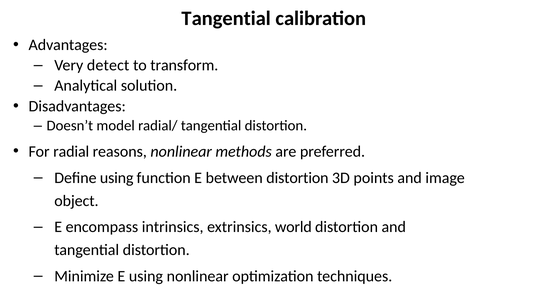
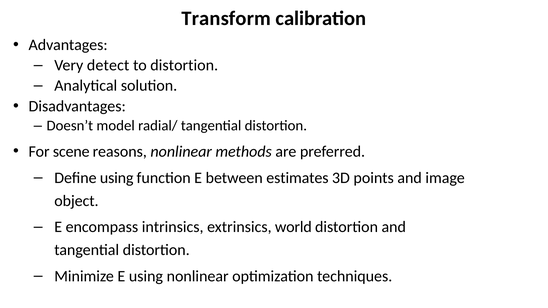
Tangential at (226, 19): Tangential -> Transform
to transform: transform -> distortion
radial: radial -> scene
between distortion: distortion -> estimates
